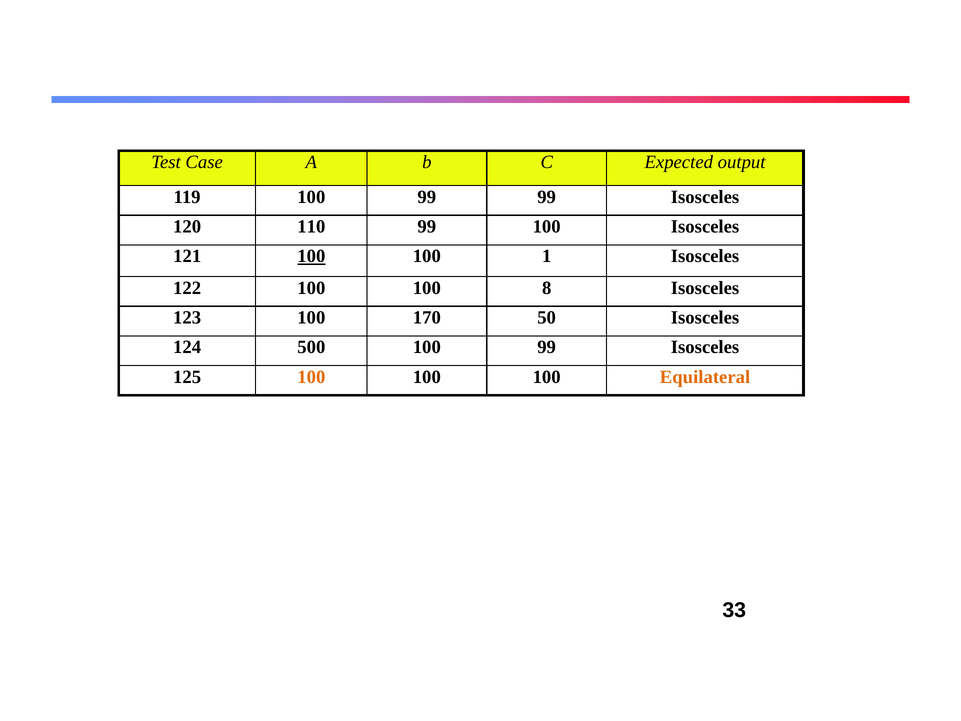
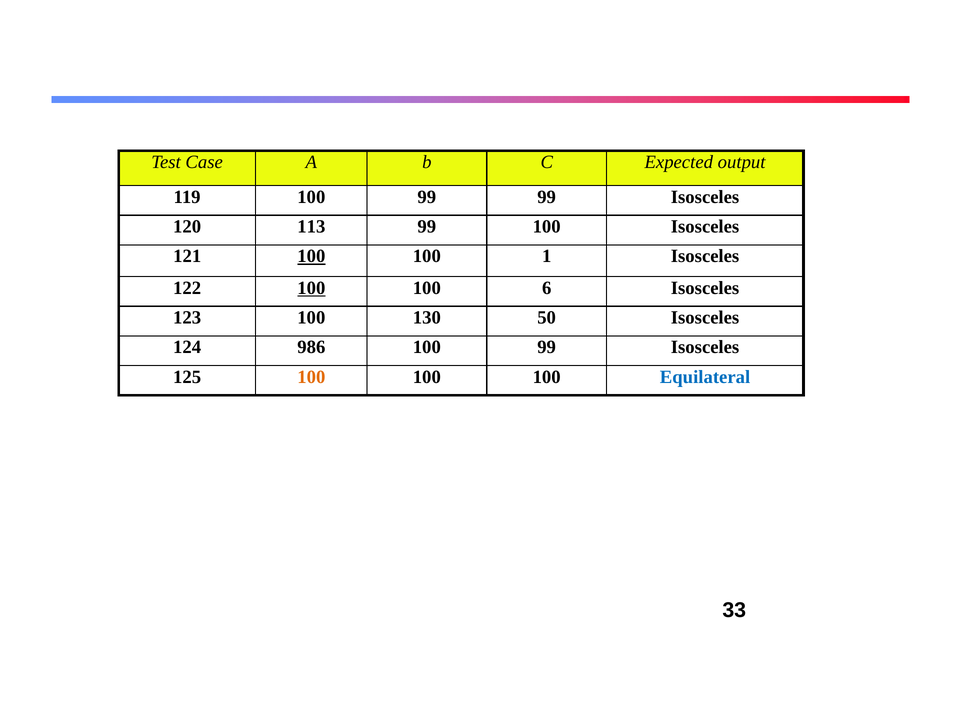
110: 110 -> 113
100 at (311, 288) underline: none -> present
8: 8 -> 6
170: 170 -> 130
500: 500 -> 986
Equilateral colour: orange -> blue
